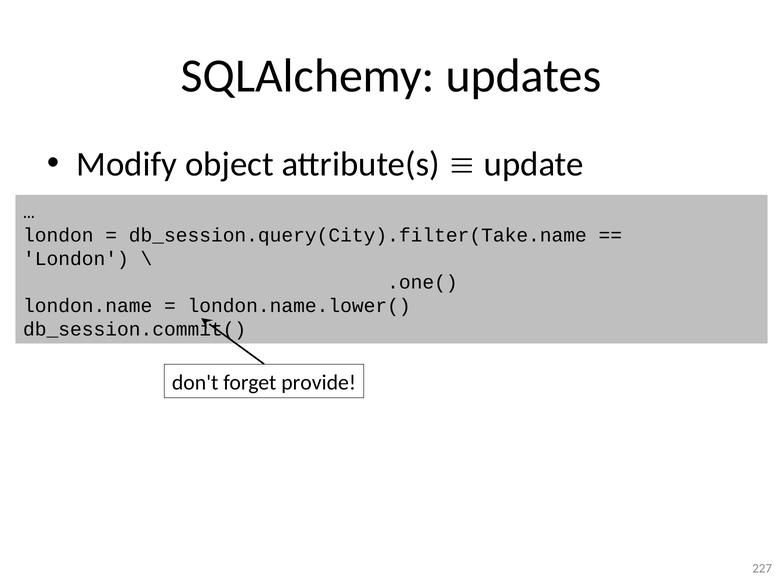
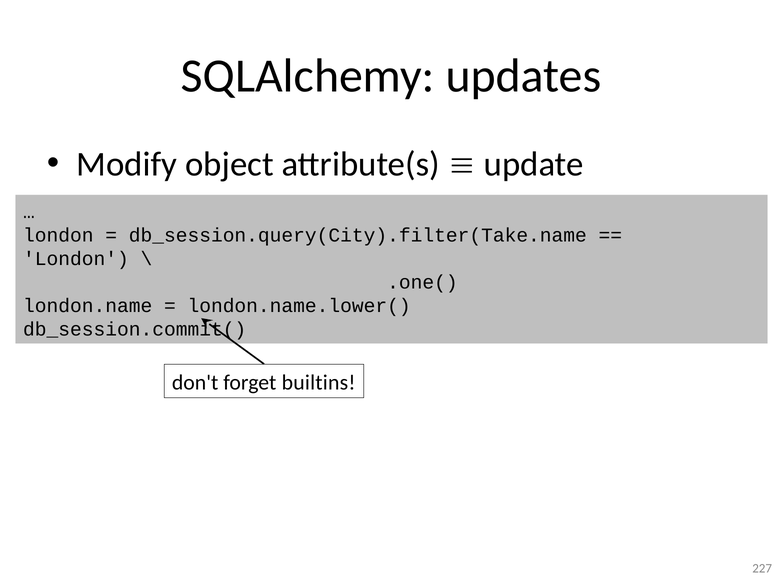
provide: provide -> builtins
